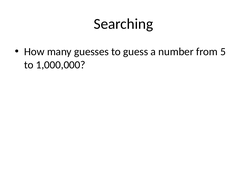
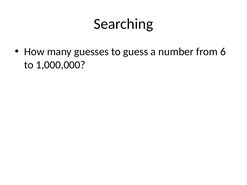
5: 5 -> 6
